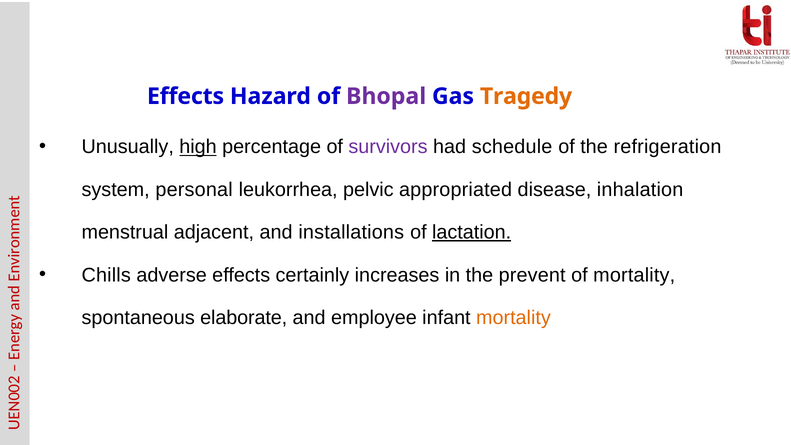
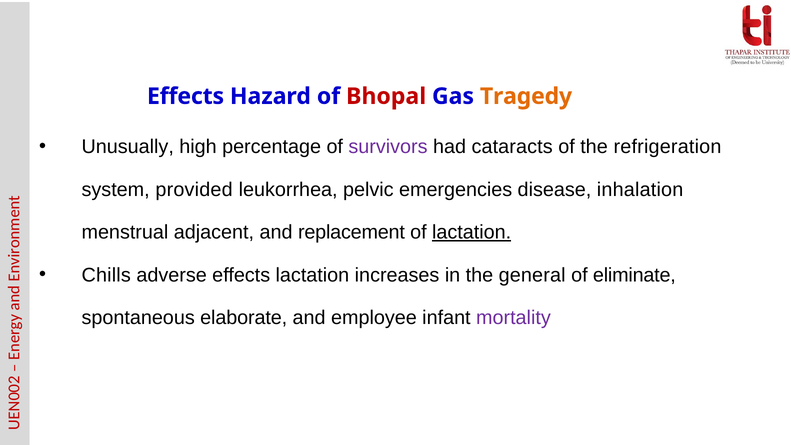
Bhopal colour: purple -> red
high underline: present -> none
schedule: schedule -> cataracts
personal: personal -> provided
appropriated: appropriated -> emergencies
installations: installations -> replacement
effects certainly: certainly -> lactation
prevent: prevent -> general
of mortality: mortality -> eliminate
mortality at (513, 318) colour: orange -> purple
